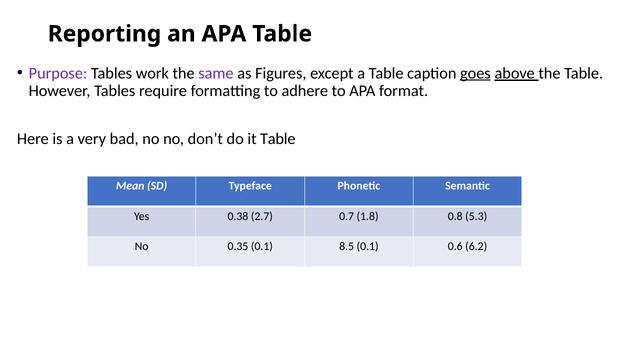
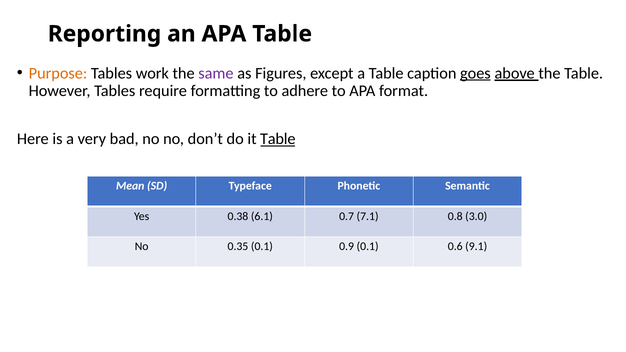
Purpose colour: purple -> orange
Table at (278, 139) underline: none -> present
2.7: 2.7 -> 6.1
1.8: 1.8 -> 7.1
5.3: 5.3 -> 3.0
8.5: 8.5 -> 0.9
6.2: 6.2 -> 9.1
